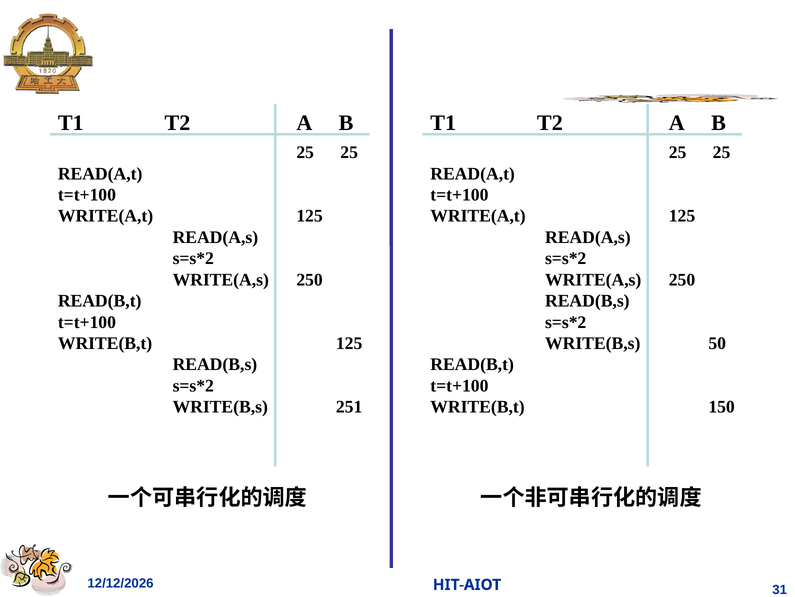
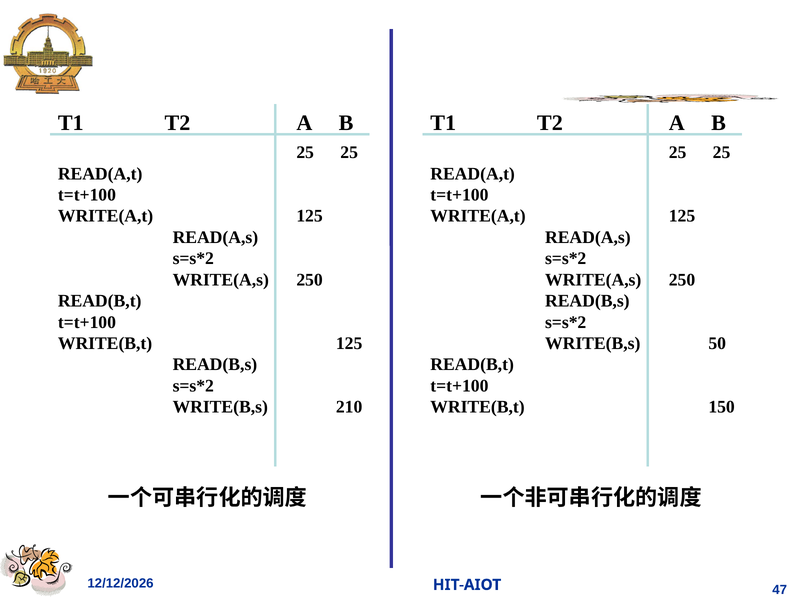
251: 251 -> 210
31: 31 -> 47
